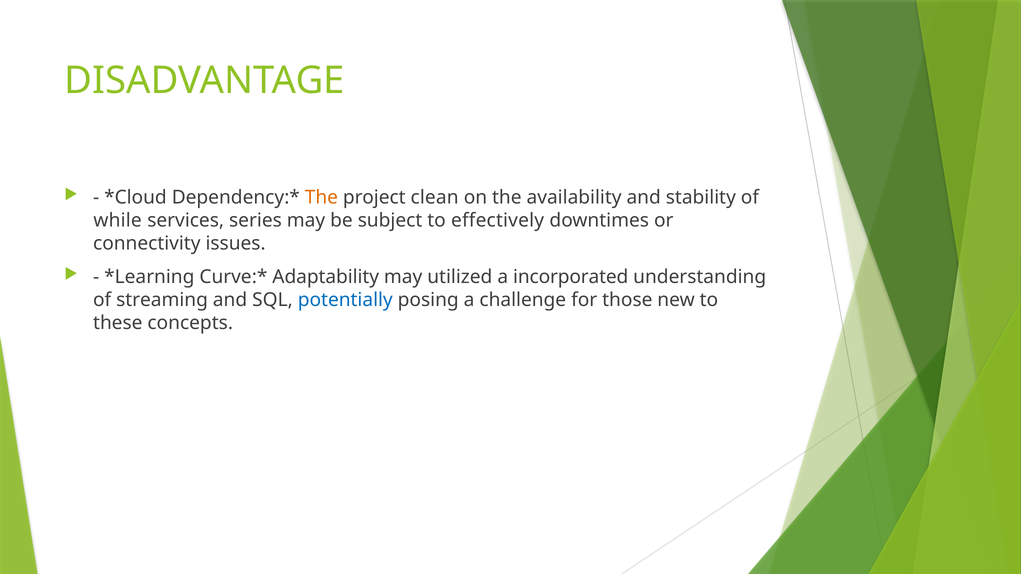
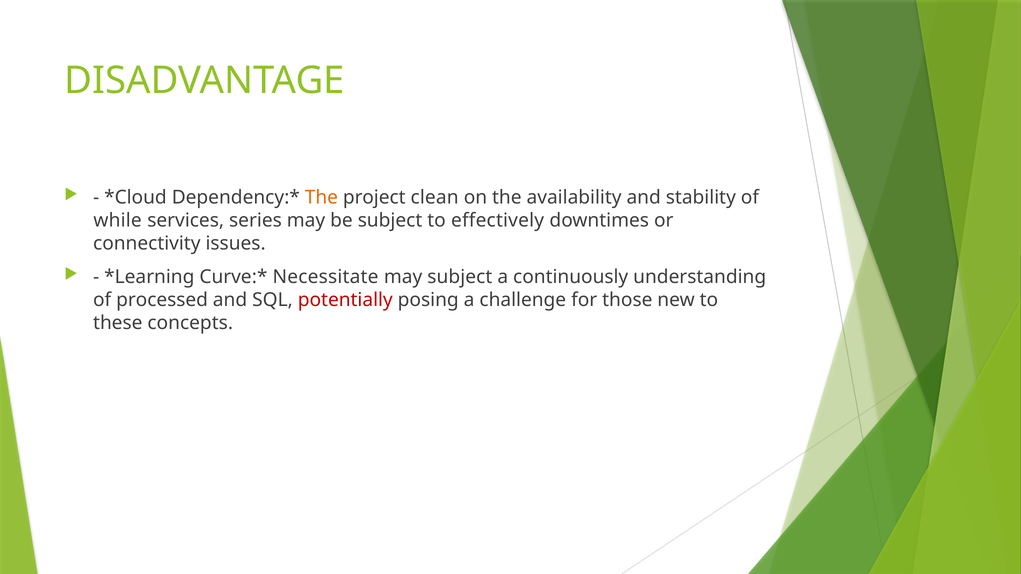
Adaptability: Adaptability -> Necessitate
may utilized: utilized -> subject
incorporated: incorporated -> continuously
streaming: streaming -> processed
potentially colour: blue -> red
